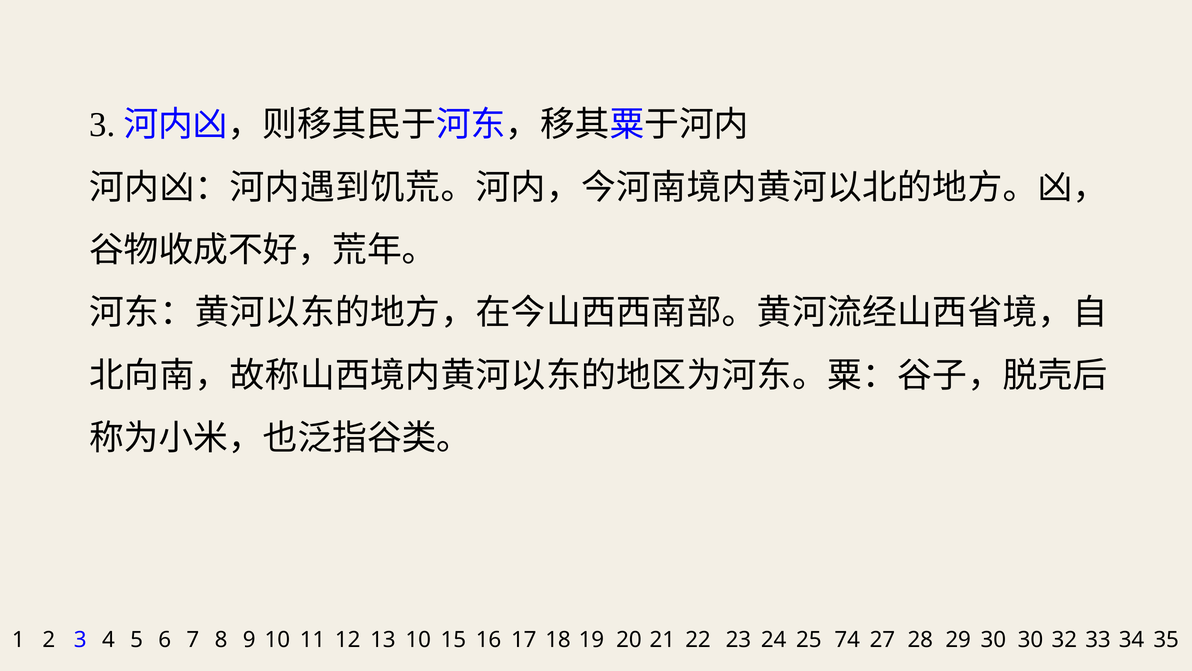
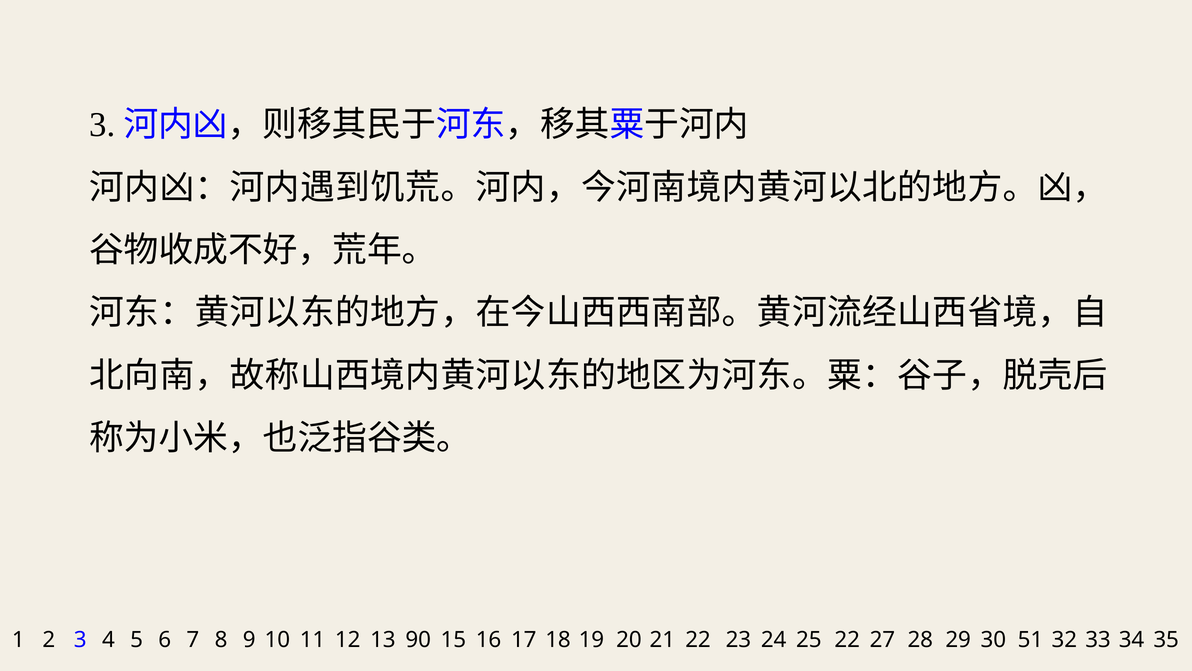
13 10: 10 -> 90
23 74: 74 -> 22
28 30: 30 -> 51
